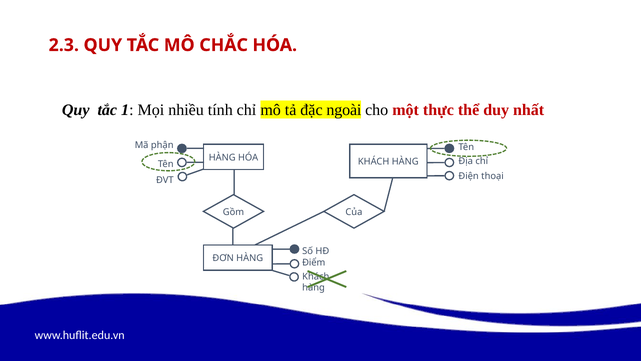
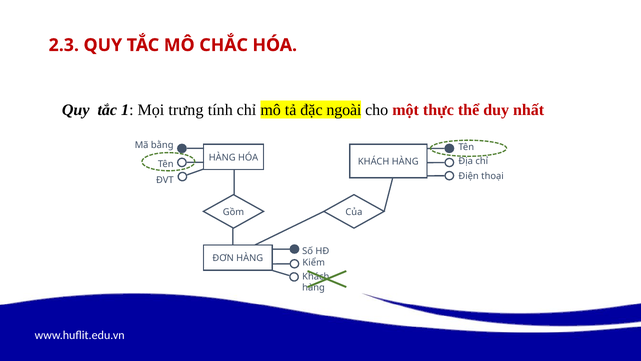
nhiều: nhiều -> trưng
phận: phận -> bằng
Điểm: Điểm -> Kiểm
